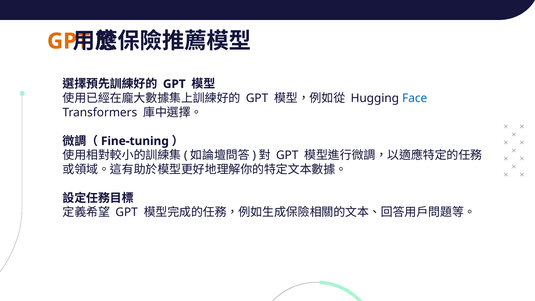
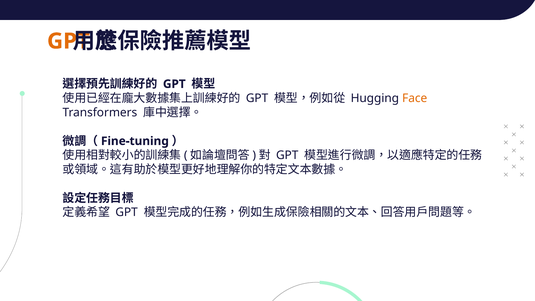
Face colour: blue -> orange
